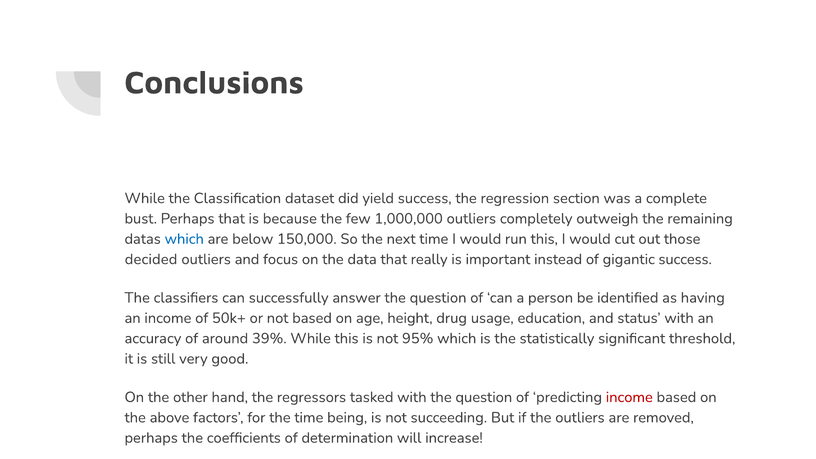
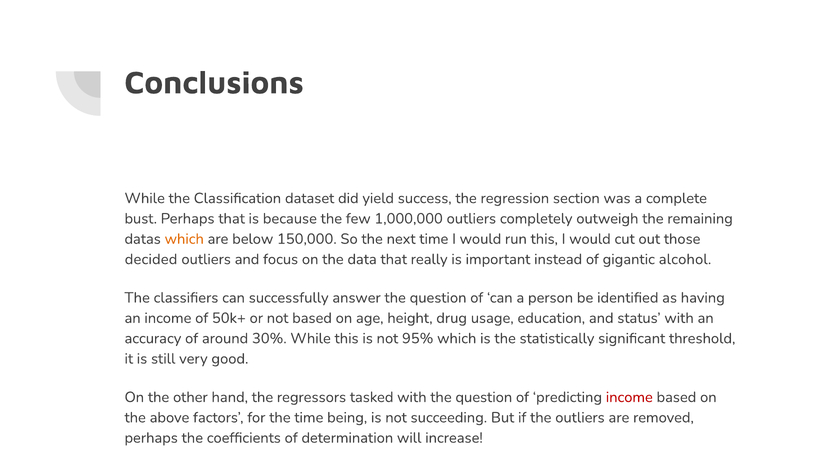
which at (184, 239) colour: blue -> orange
gigantic success: success -> alcohol
39%: 39% -> 30%
